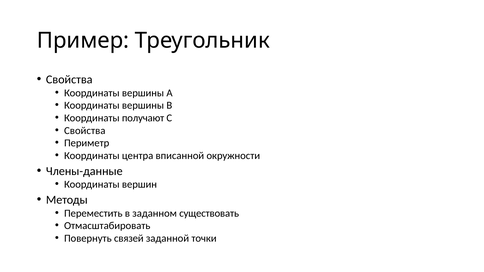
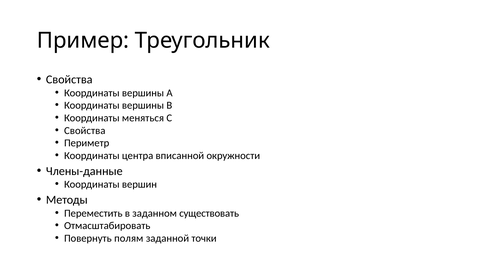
получают: получают -> меняться
связей: связей -> полям
